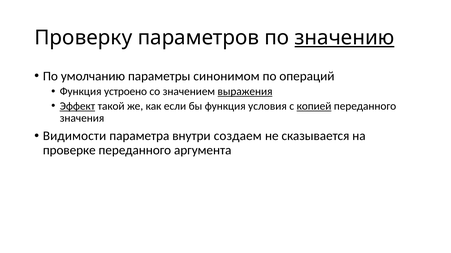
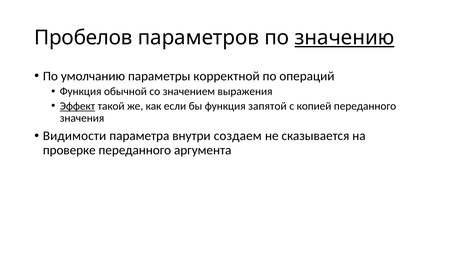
Проверку: Проверку -> Пробелов
синонимом: синонимом -> корректной
устроено: устроено -> обычной
выражения underline: present -> none
условия: условия -> запятой
копией underline: present -> none
